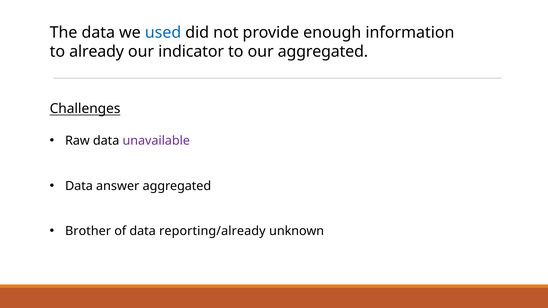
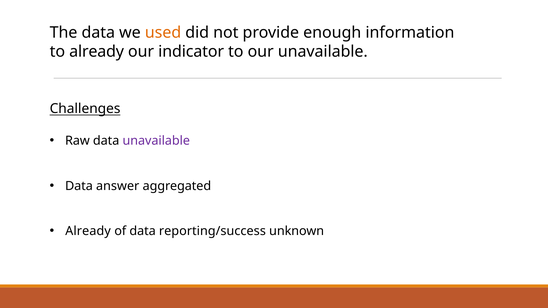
used colour: blue -> orange
our aggregated: aggregated -> unavailable
Brother at (88, 231): Brother -> Already
reporting/already: reporting/already -> reporting/success
